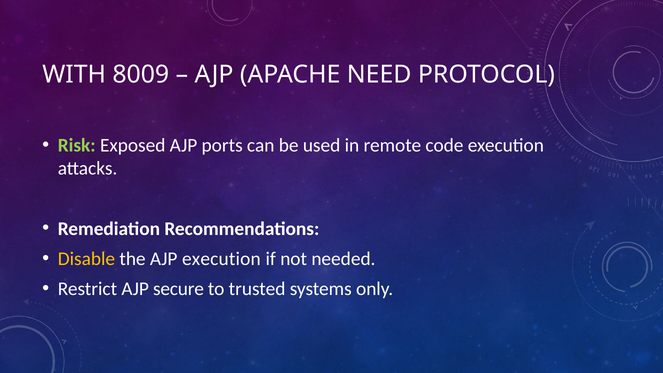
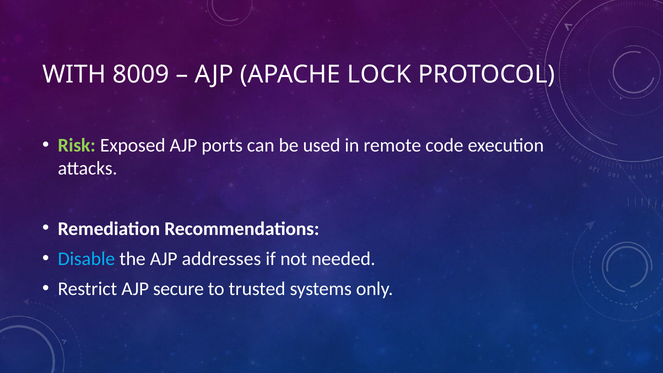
NEED: NEED -> LOCK
Disable colour: yellow -> light blue
AJP execution: execution -> addresses
